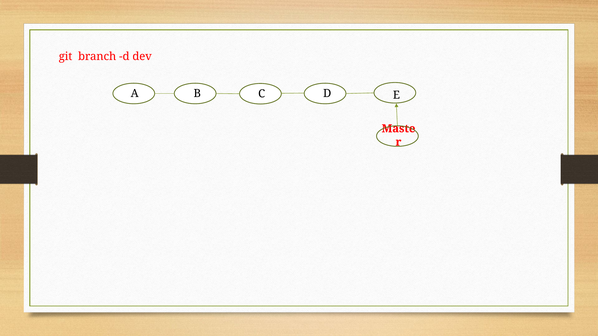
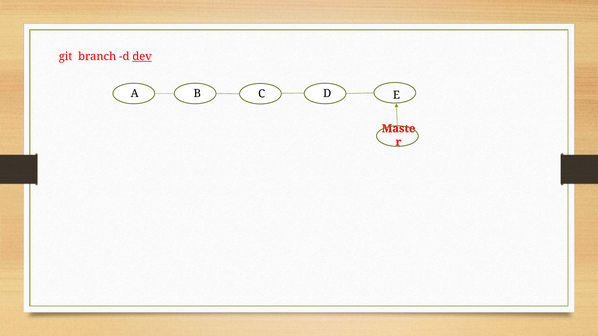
dev underline: none -> present
